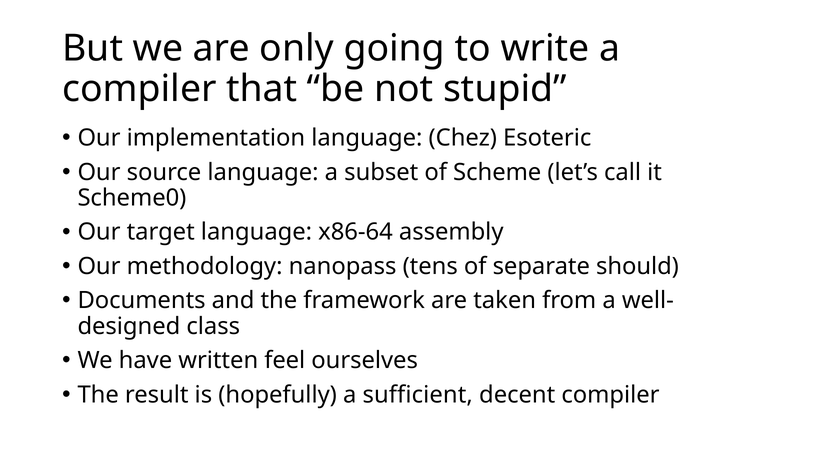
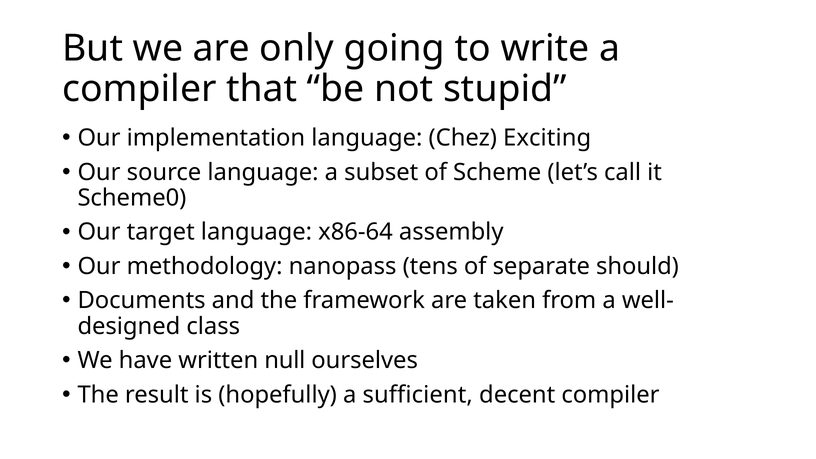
Esoteric: Esoteric -> Exciting
feel: feel -> null
